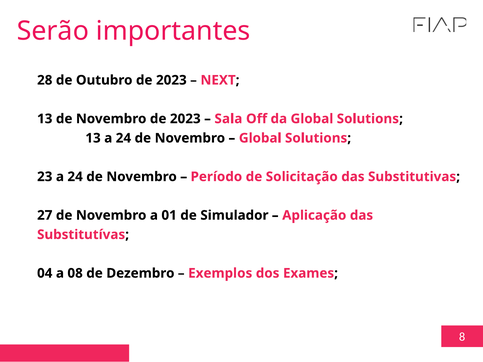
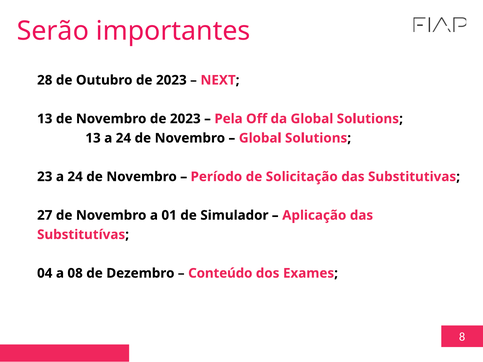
Sala: Sala -> Pela
Exemplos: Exemplos -> Conteúdo
